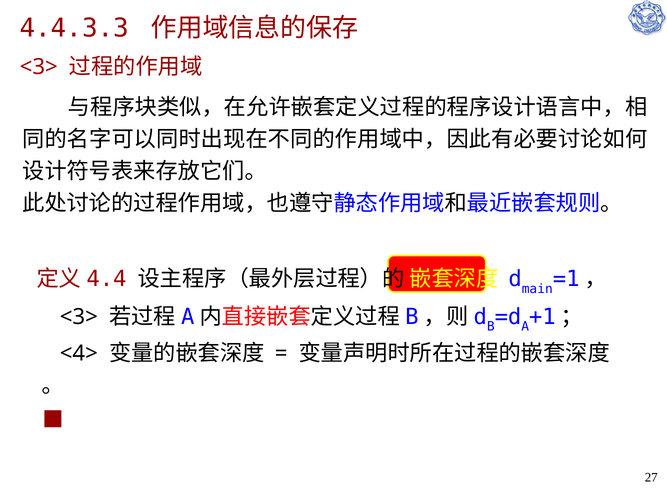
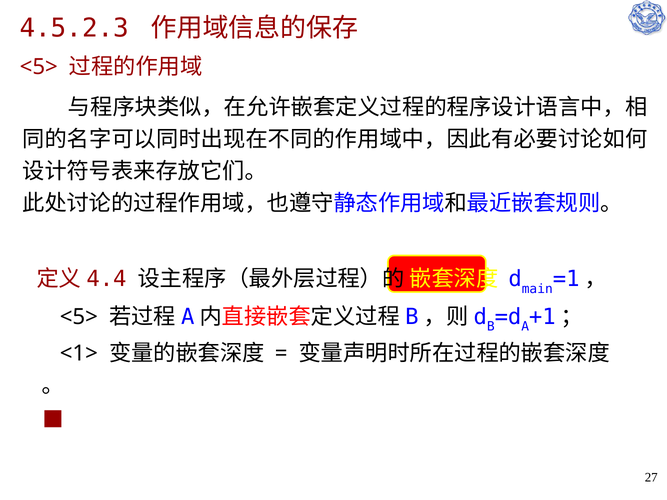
4.4.3.3: 4.4.3.3 -> 4.5.2.3
<3> at (39, 67): <3> -> <5>
<3> at (79, 317): <3> -> <5>
<4>: <4> -> <1>
